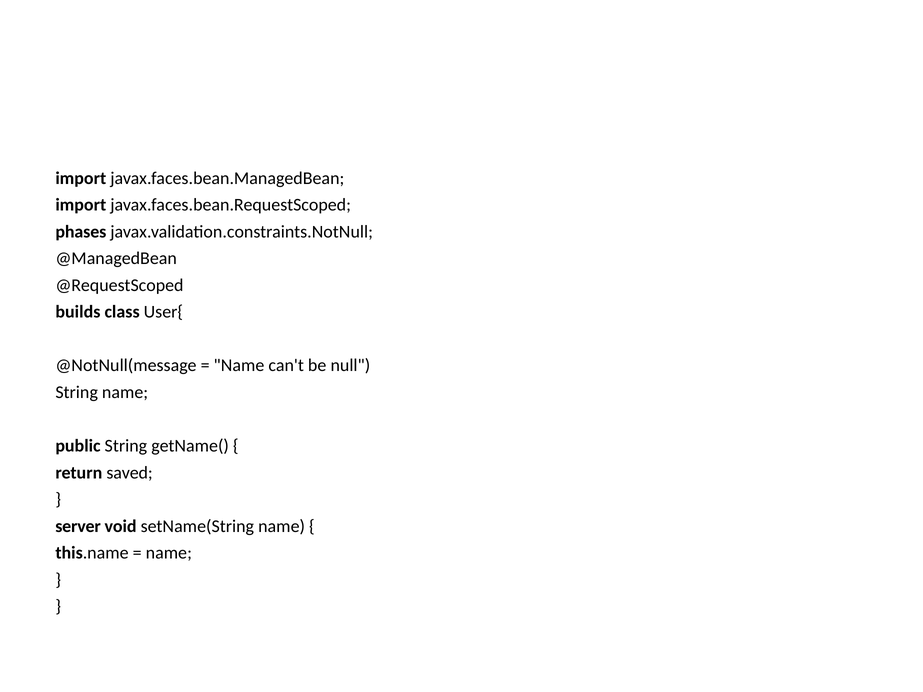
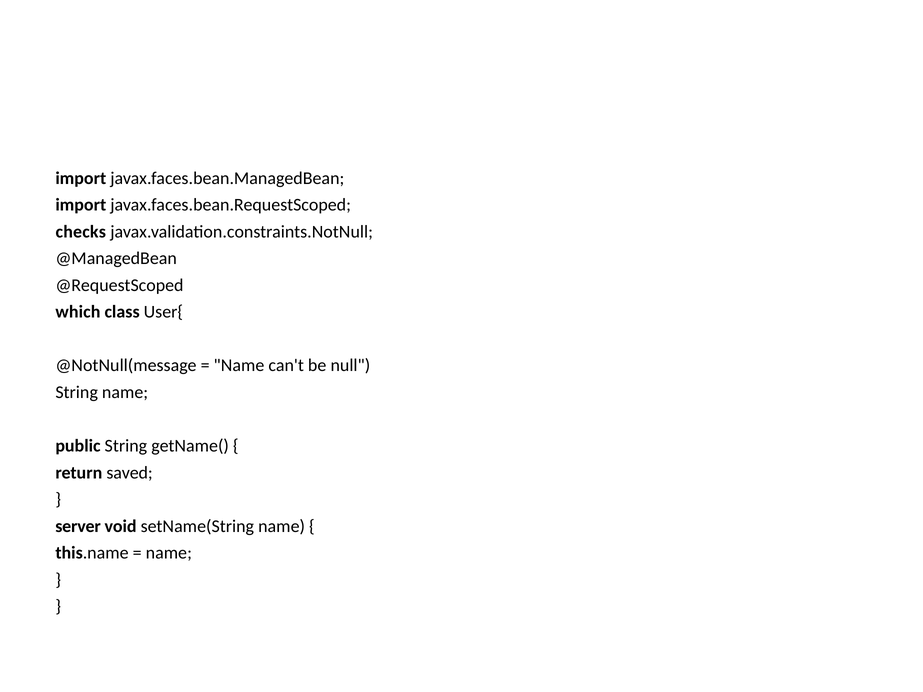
phases: phases -> checks
builds: builds -> which
